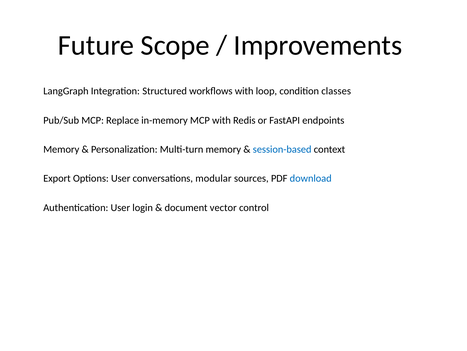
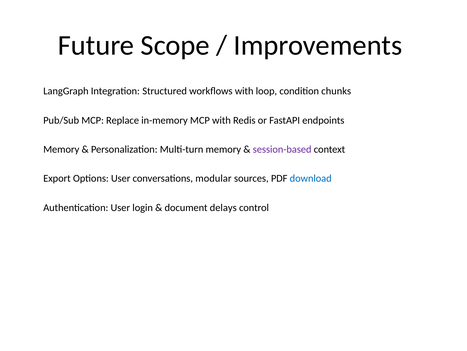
classes: classes -> chunks
session-based colour: blue -> purple
vector: vector -> delays
